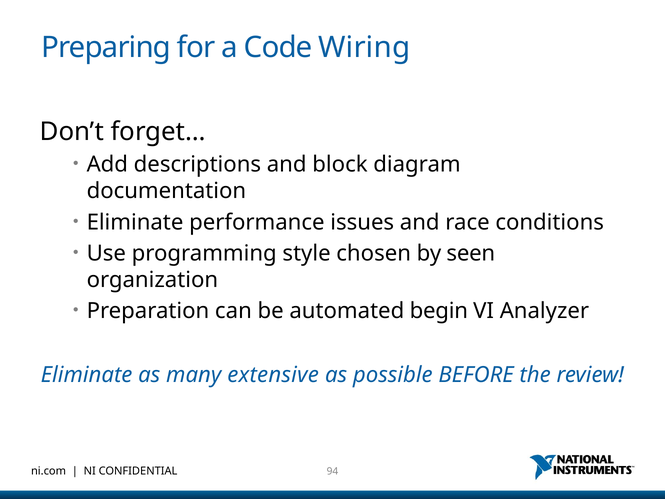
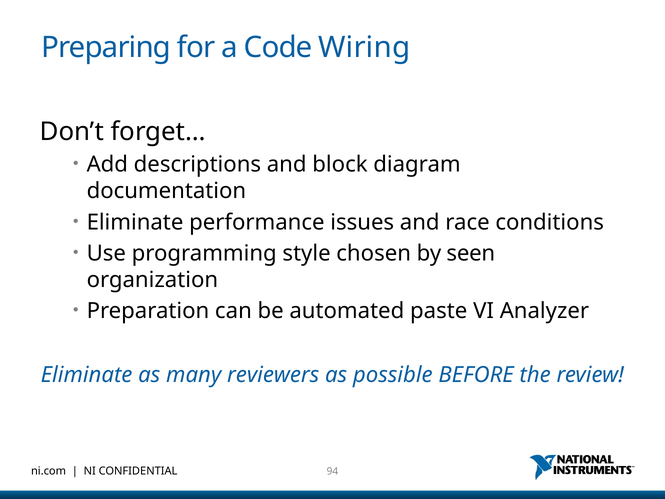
begin: begin -> paste
extensive: extensive -> reviewers
